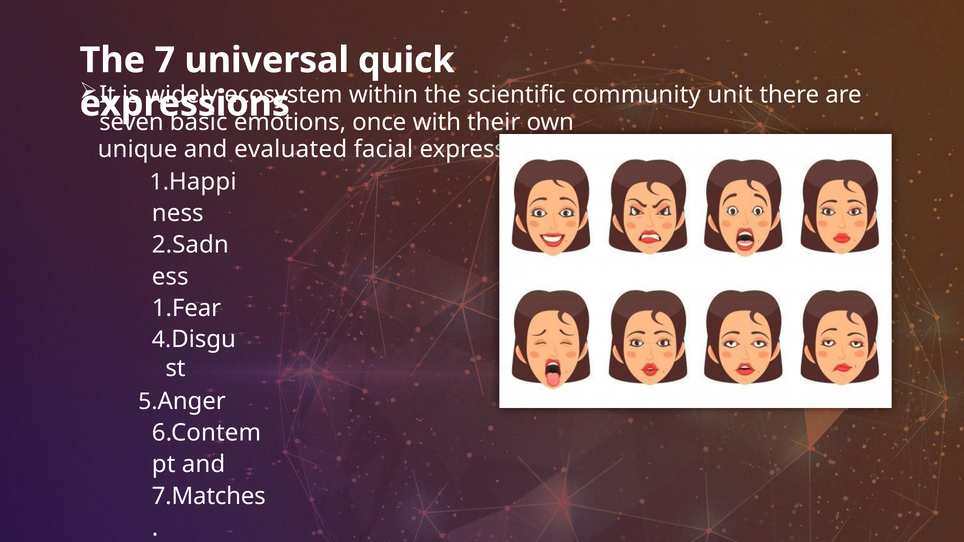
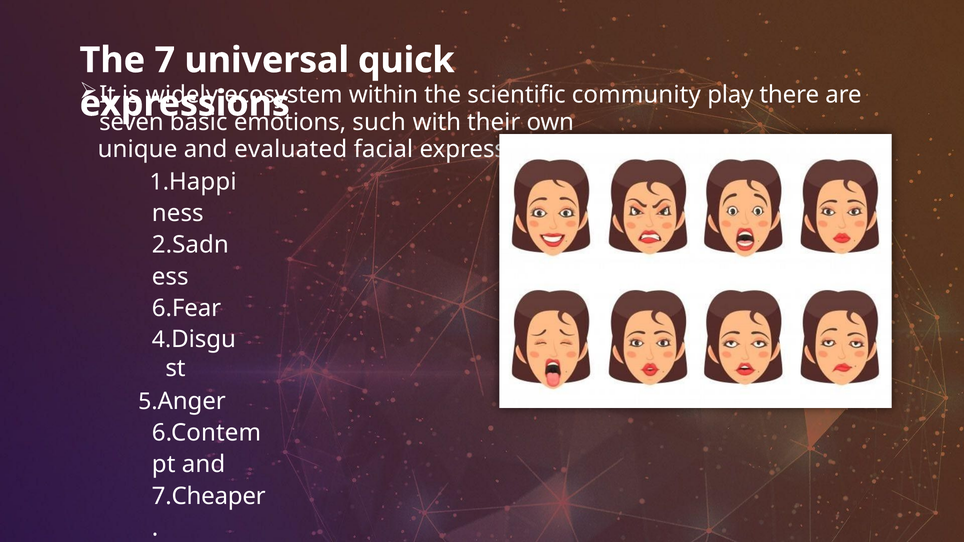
unit: unit -> play
once: once -> such
1.Fear: 1.Fear -> 6.Fear
7.Matches: 7.Matches -> 7.Cheaper
